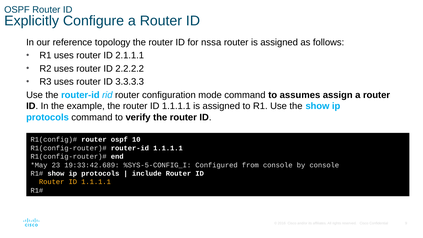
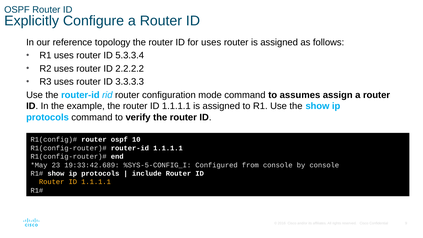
for nssa: nssa -> uses
2.1.1.1: 2.1.1.1 -> 5.3.3.4
